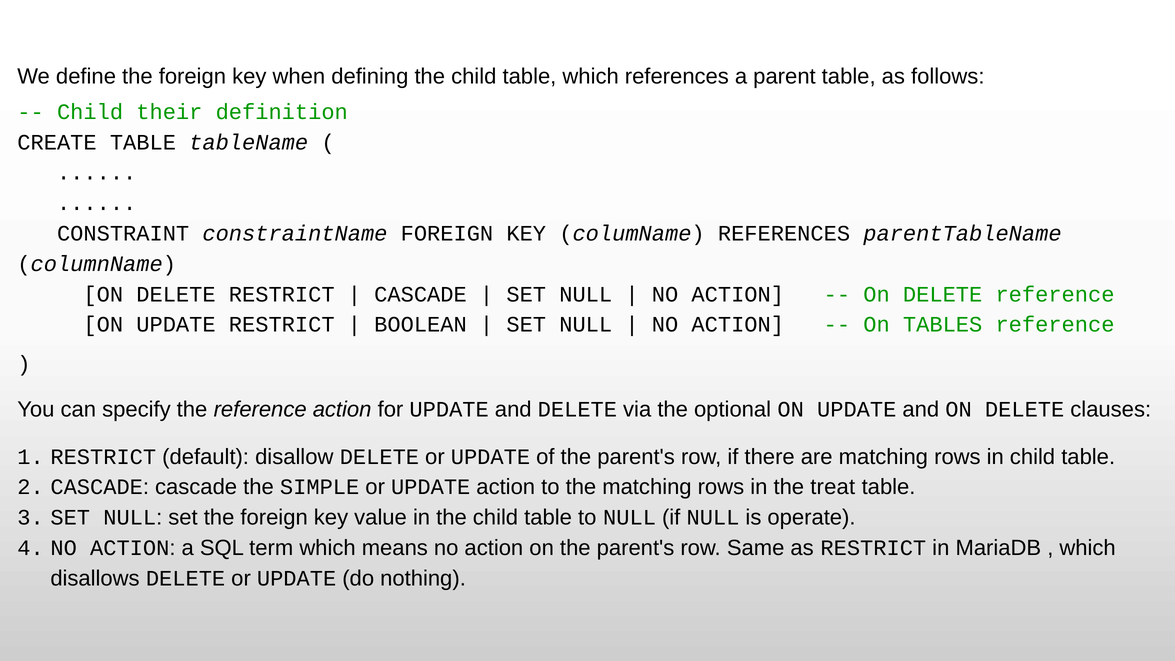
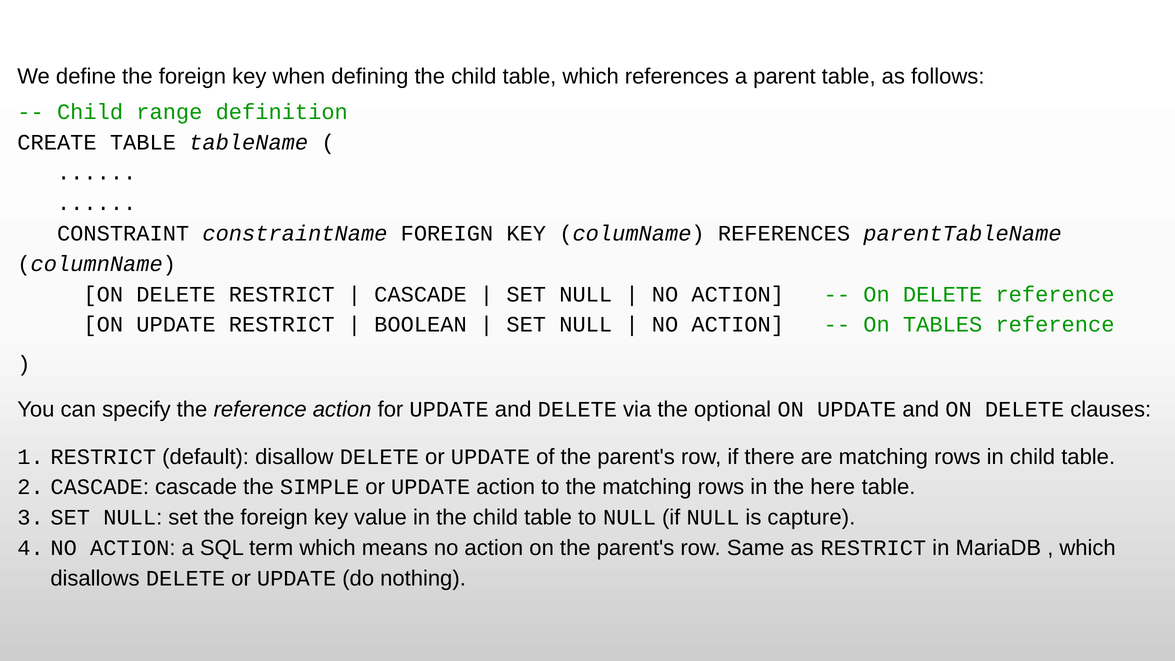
their: their -> range
treat: treat -> here
operate: operate -> capture
